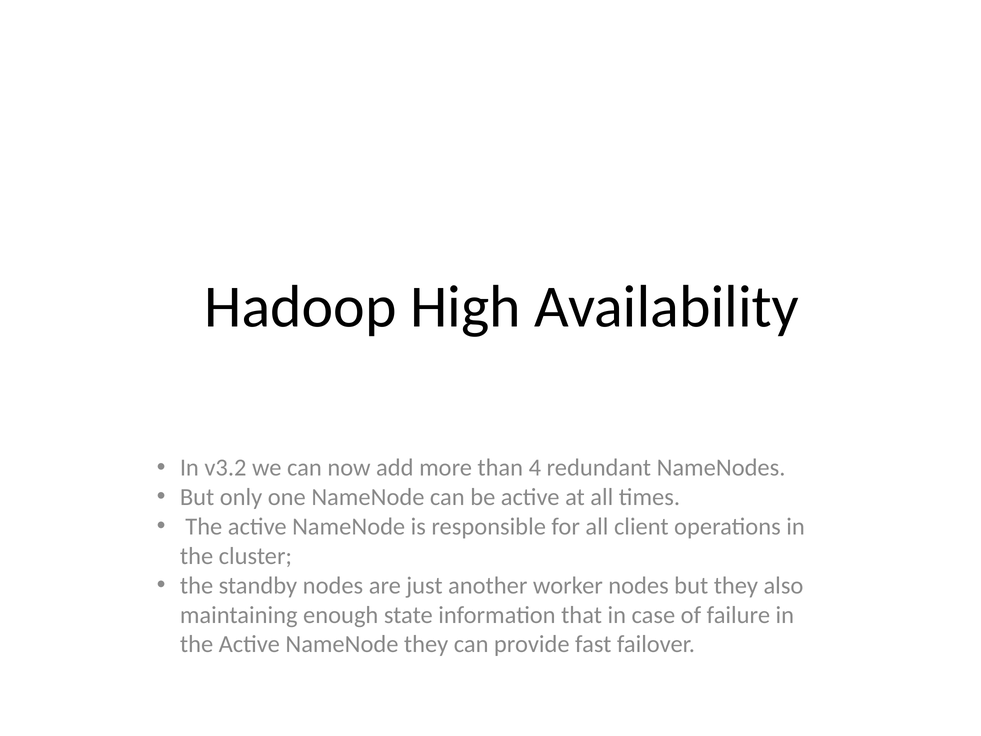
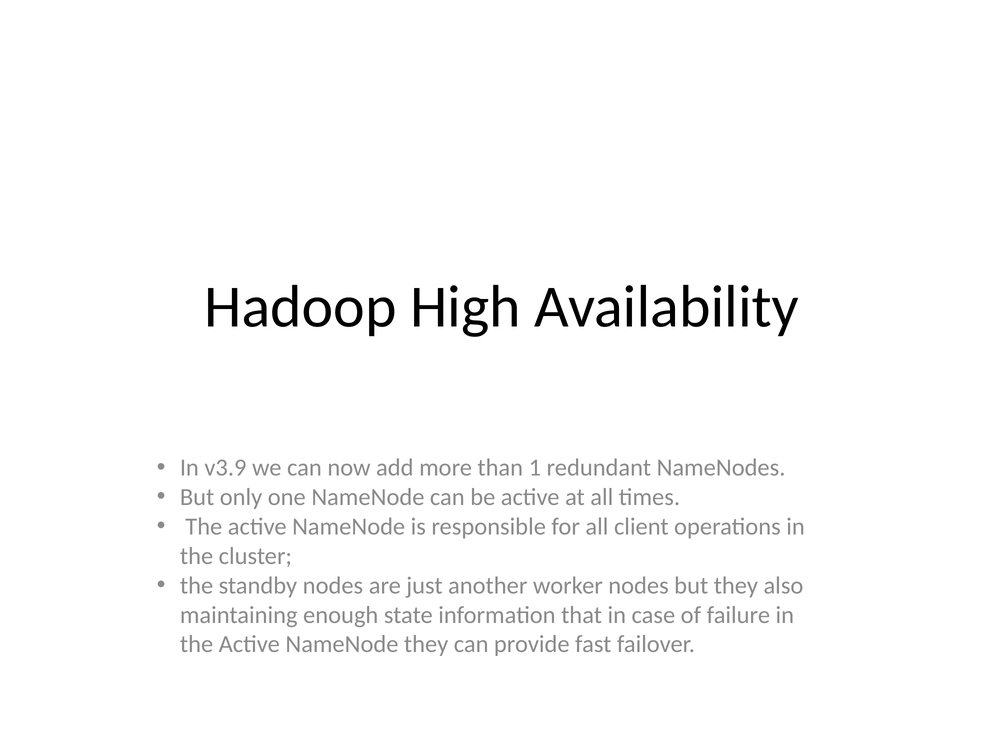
v3.2: v3.2 -> v3.9
4: 4 -> 1
